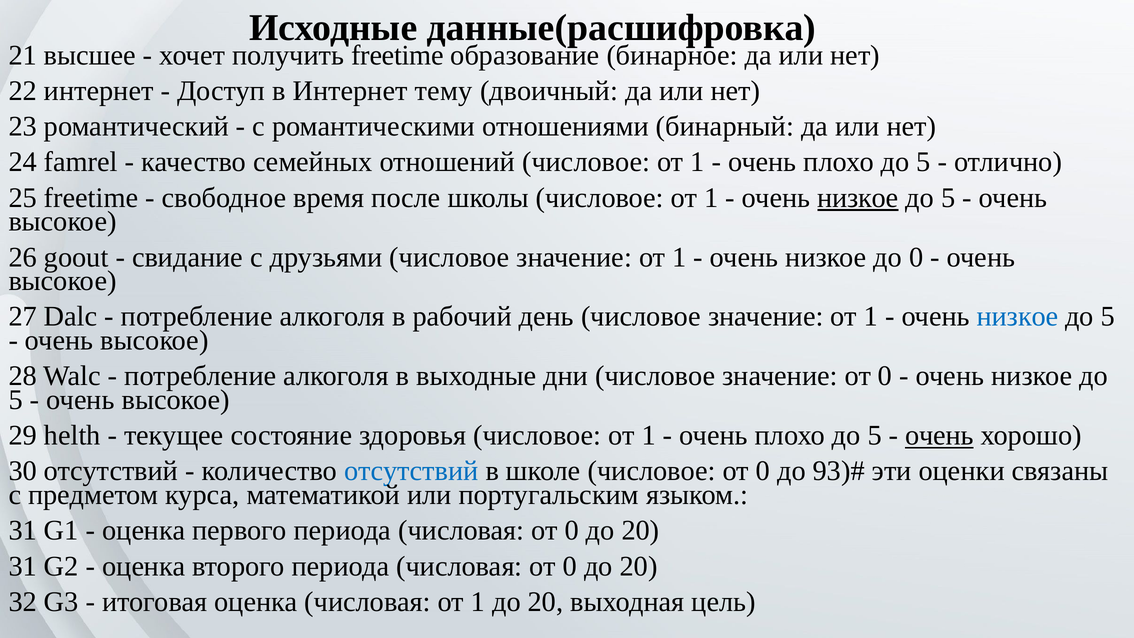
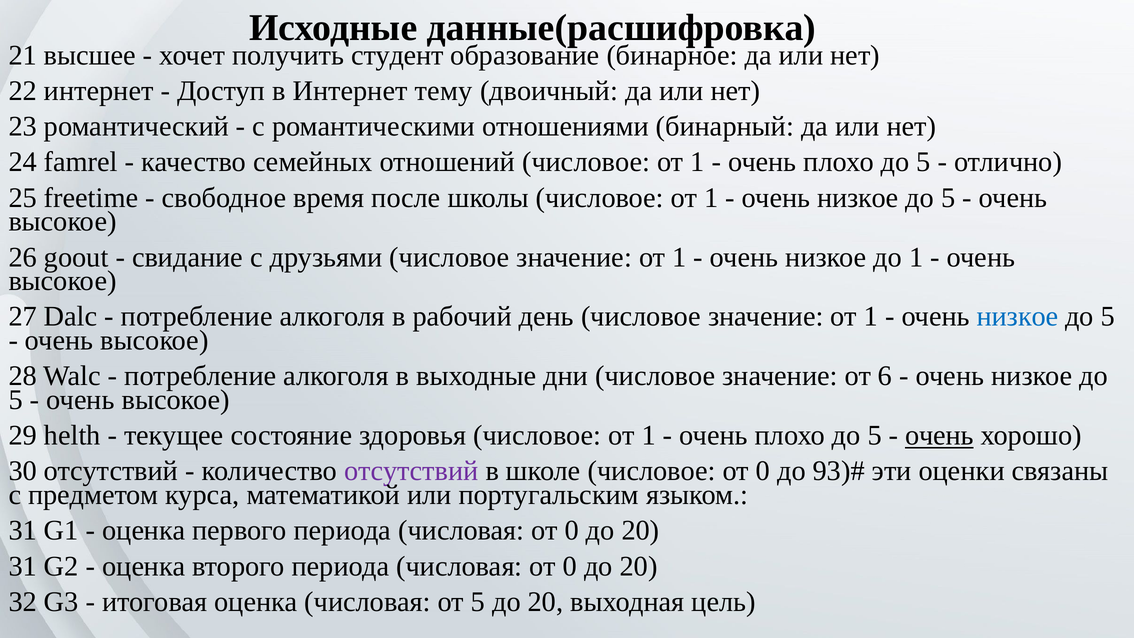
получить freetime: freetime -> студент
низкое at (858, 198) underline: present -> none
до 0: 0 -> 1
значение от 0: 0 -> 6
отсутствий at (411, 471) colour: blue -> purple
числовая от 1: 1 -> 5
